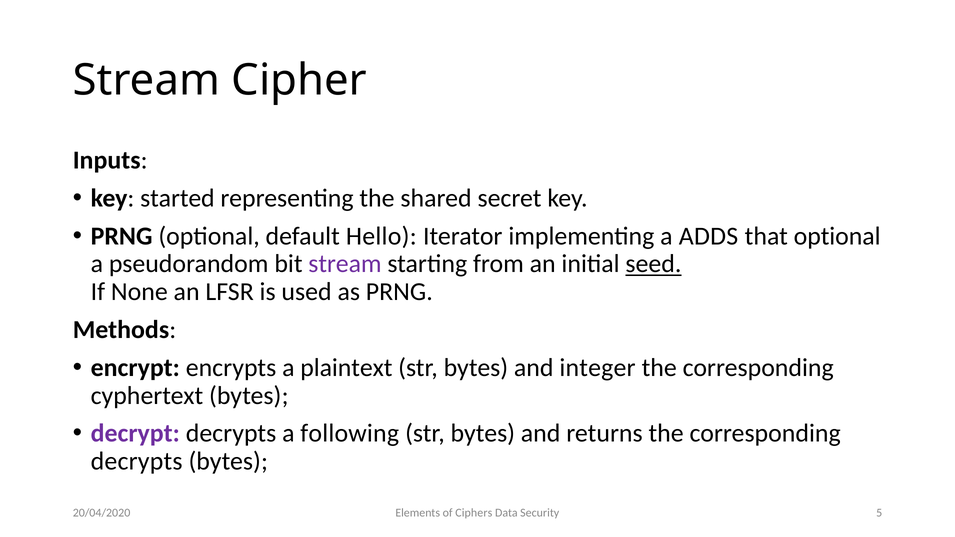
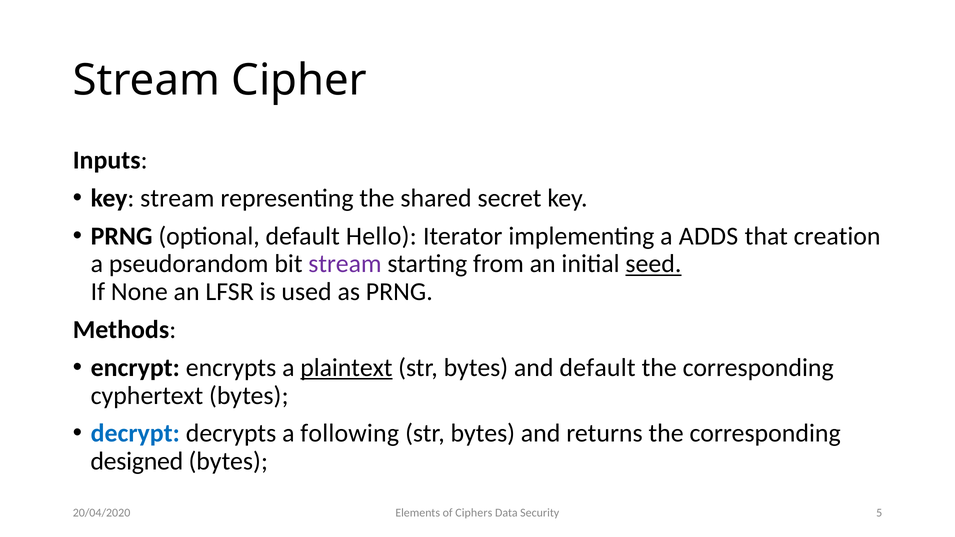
key started: started -> stream
that optional: optional -> creation
plaintext underline: none -> present
and integer: integer -> default
decrypt colour: purple -> blue
decrypts at (137, 461): decrypts -> designed
